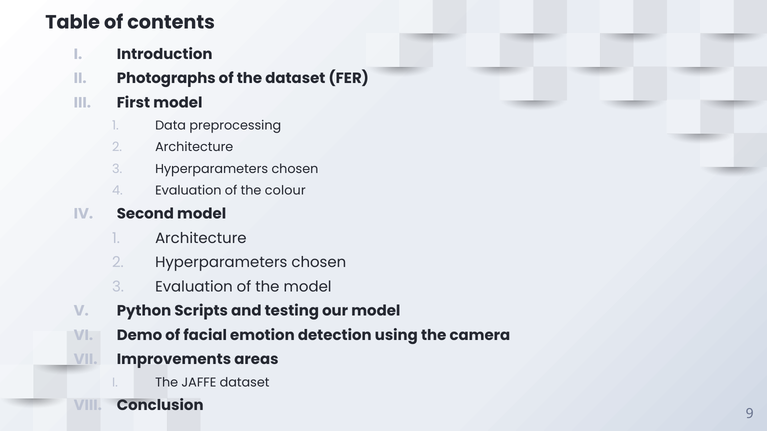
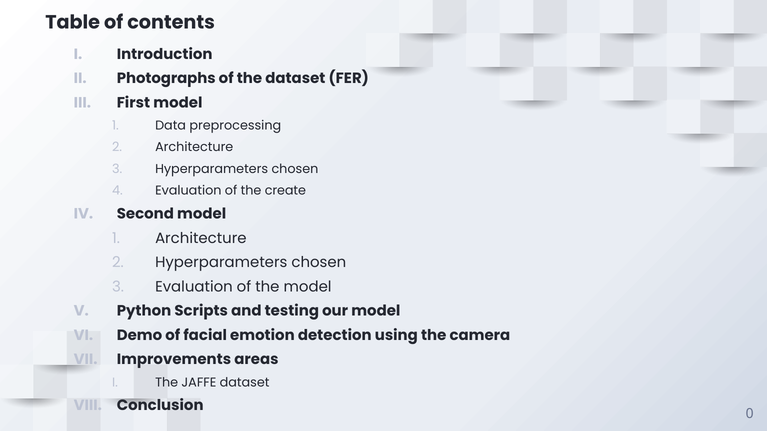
colour: colour -> create
9: 9 -> 0
